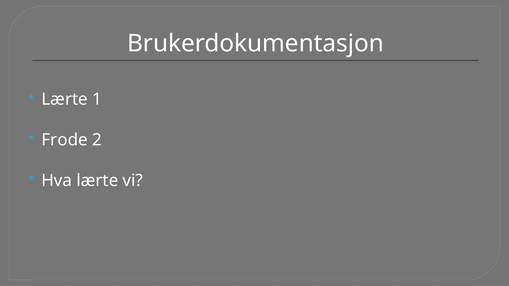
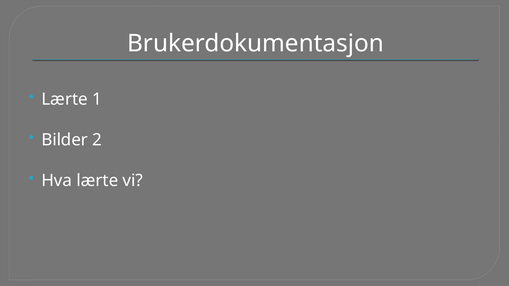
Frode: Frode -> Bilder
